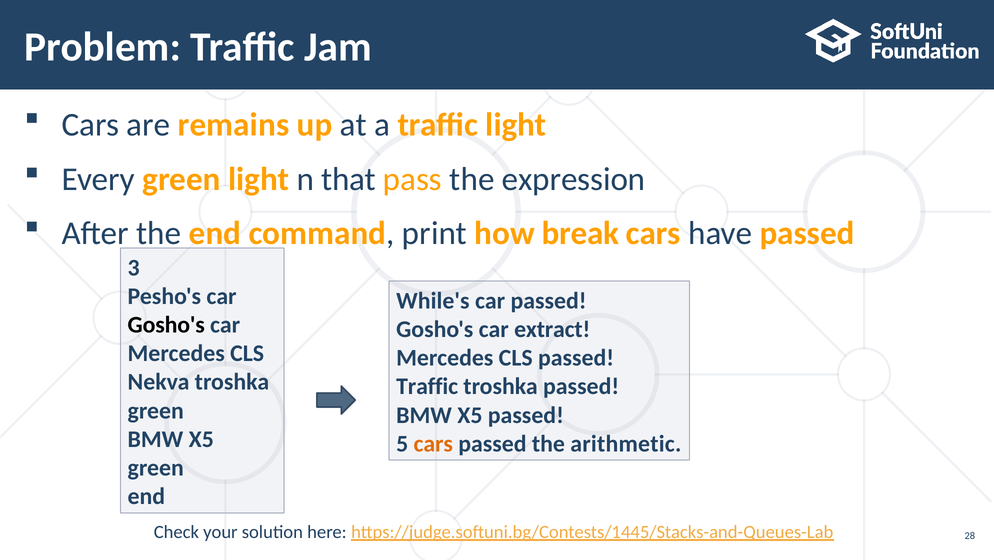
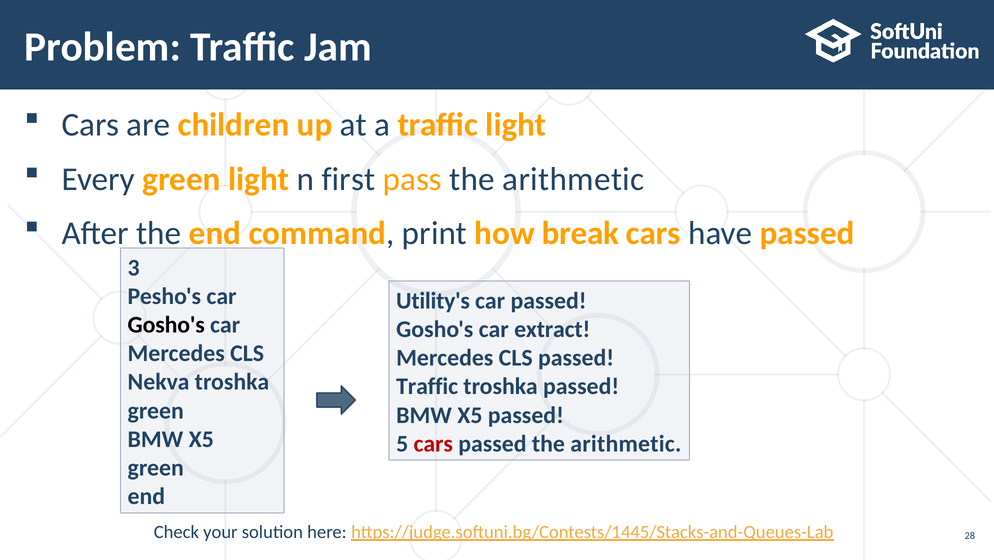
remains: remains -> children
that: that -> first
pass the expression: expression -> arithmetic
While's: While's -> Utility's
cars at (433, 443) colour: orange -> red
